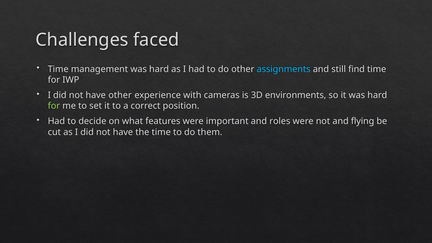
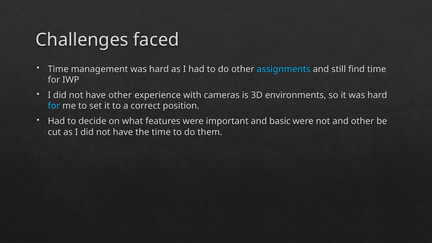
for at (54, 106) colour: light green -> light blue
roles: roles -> basic
and flying: flying -> other
